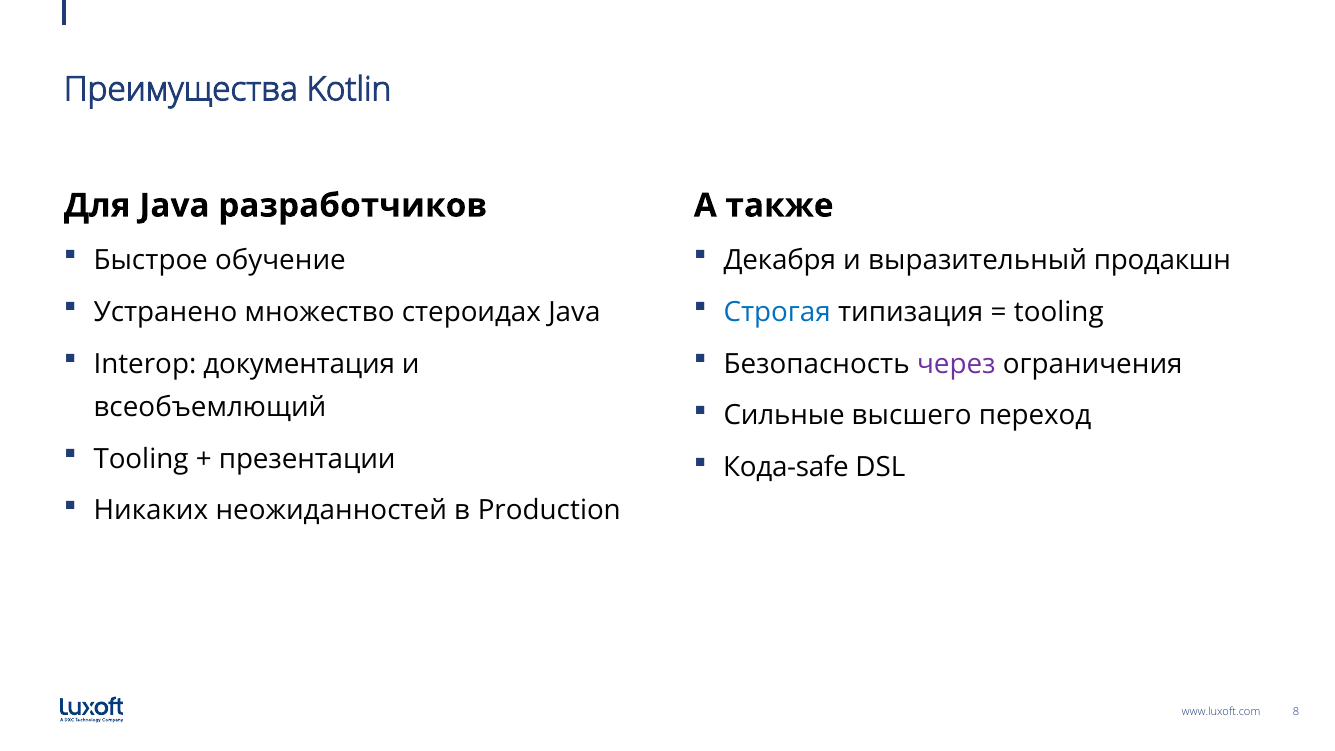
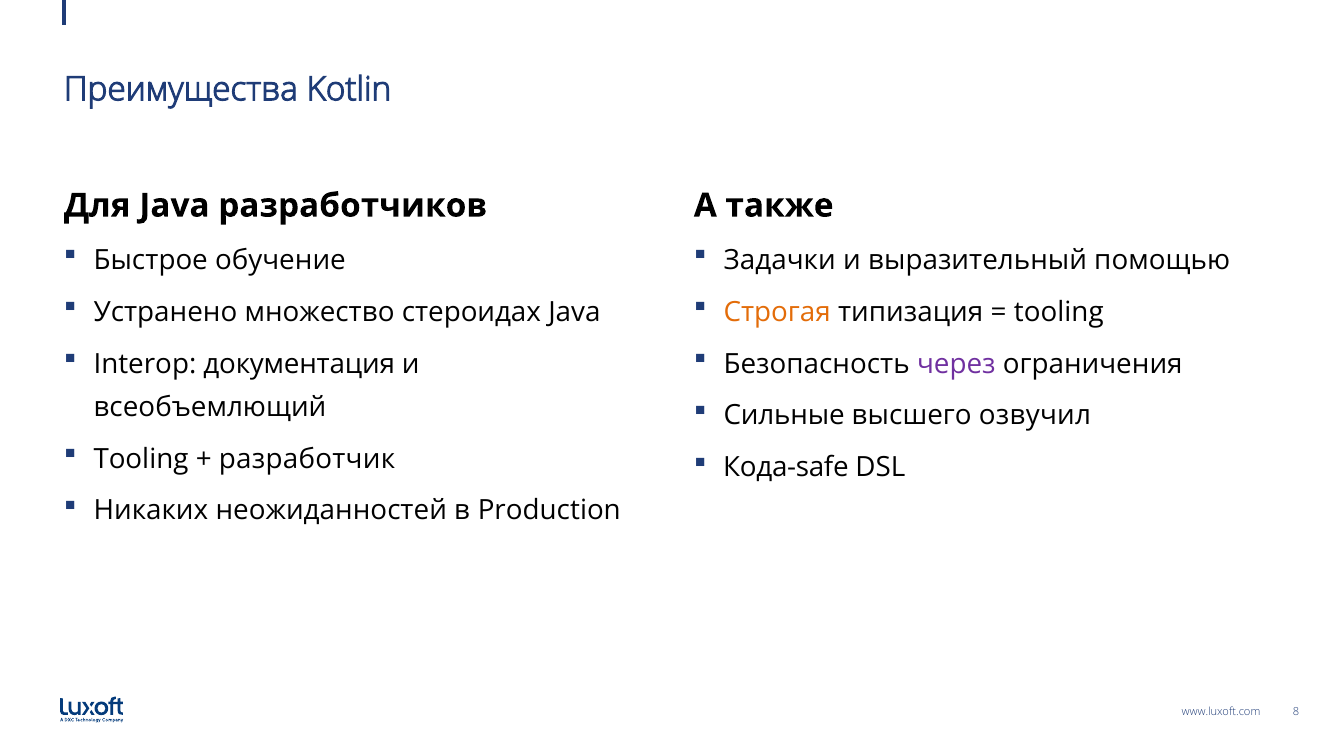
Декабря: Декабря -> Задачки
продакшн: продакшн -> помощью
Строгая colour: blue -> orange
переход: переход -> озвучил
презентации: презентации -> разработчик
